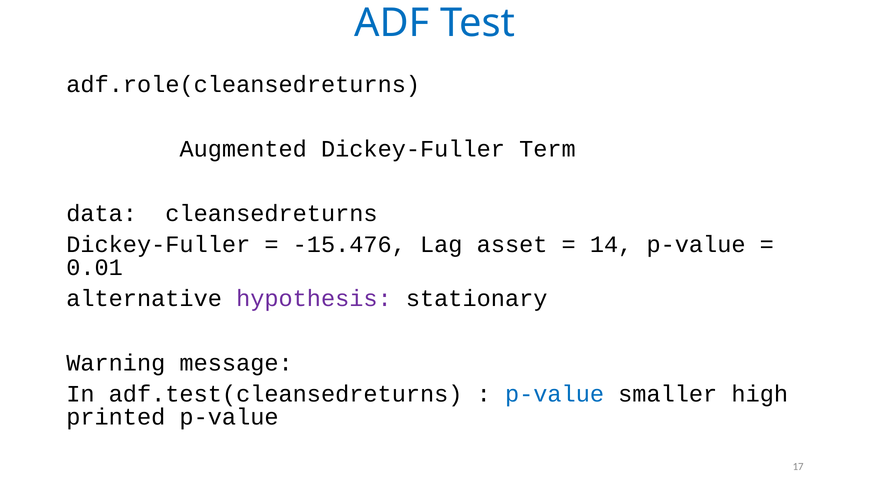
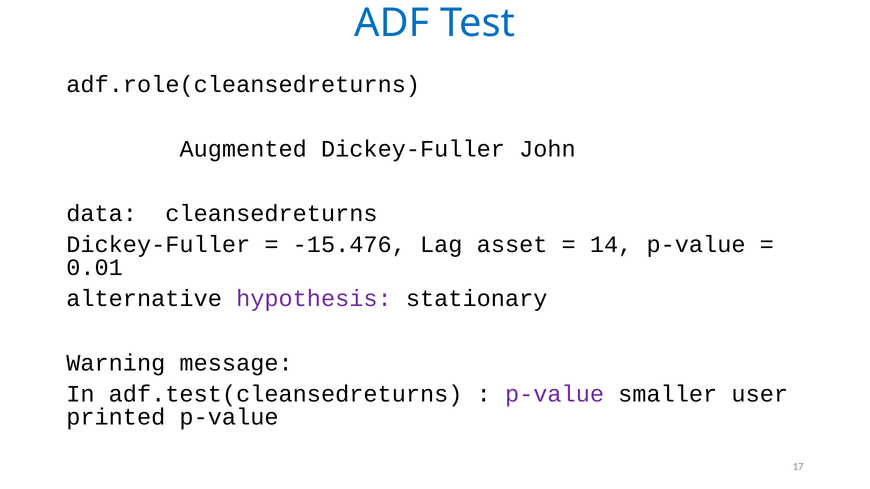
Term: Term -> John
p-value at (555, 394) colour: blue -> purple
high: high -> user
